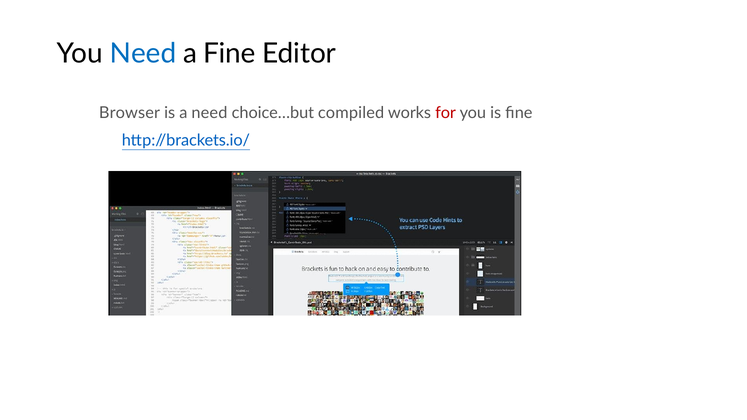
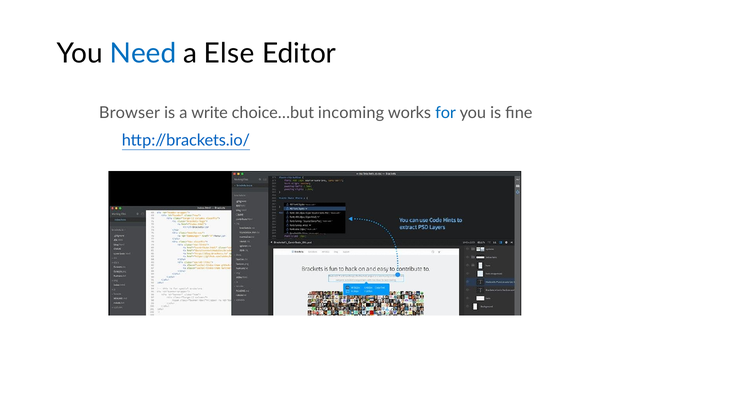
a Fine: Fine -> Else
a need: need -> write
compiled: compiled -> incoming
for colour: red -> blue
